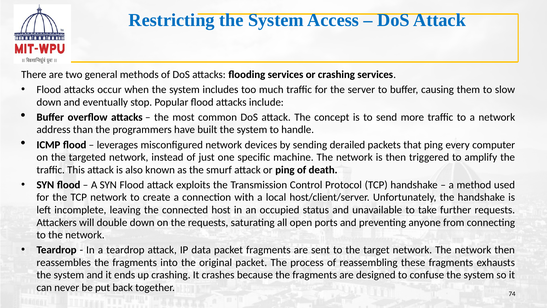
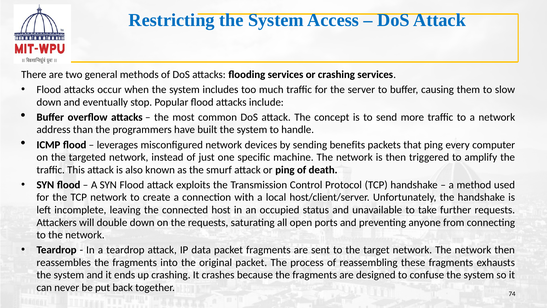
derailed: derailed -> benefits
